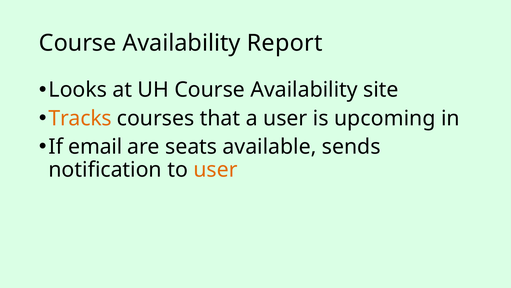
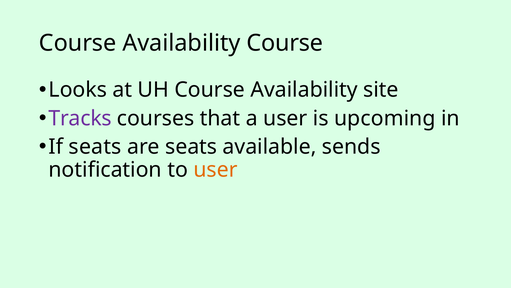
Availability Report: Report -> Course
Tracks colour: orange -> purple
If email: email -> seats
